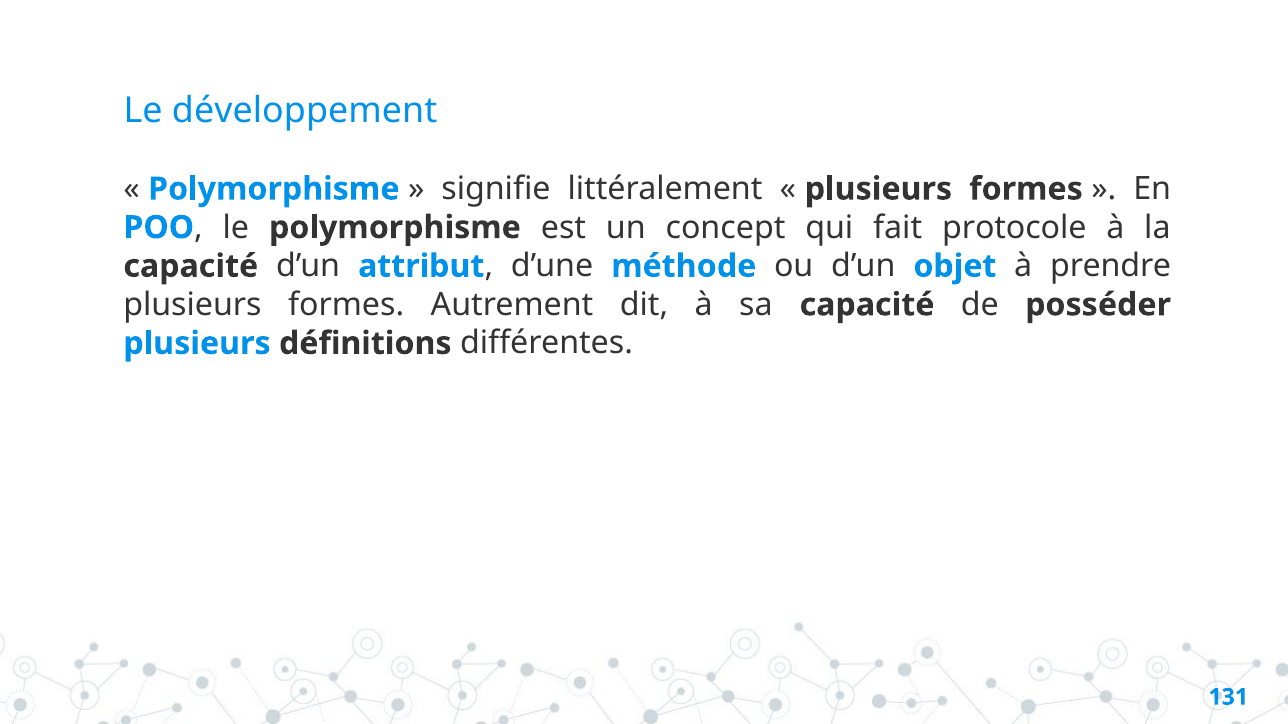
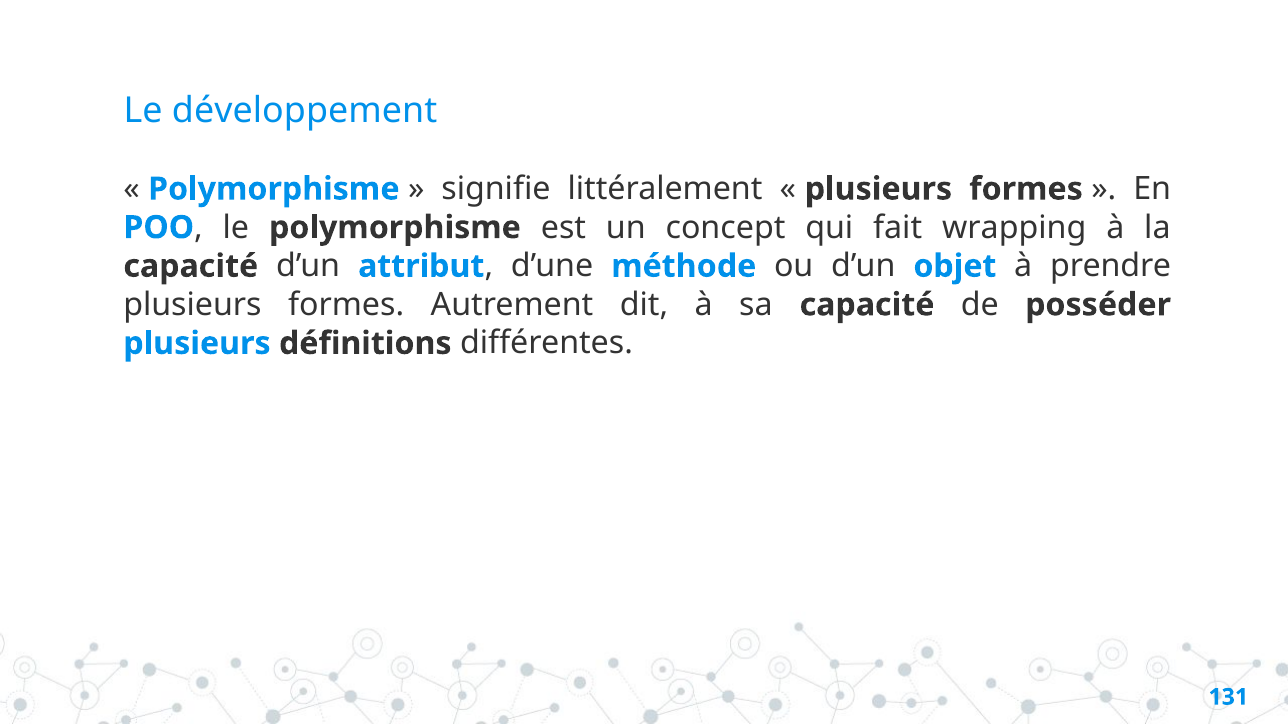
protocole: protocole -> wrapping
